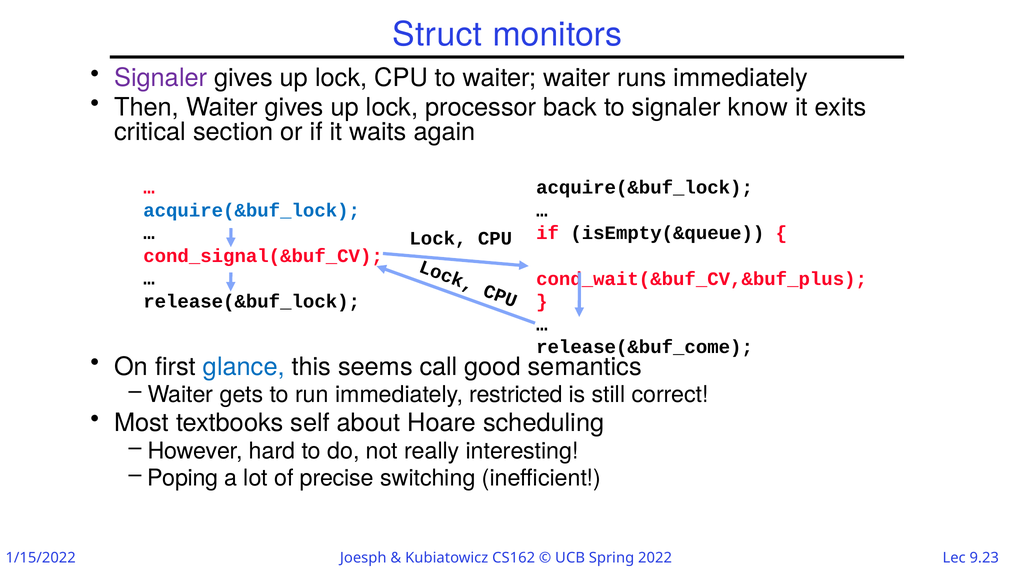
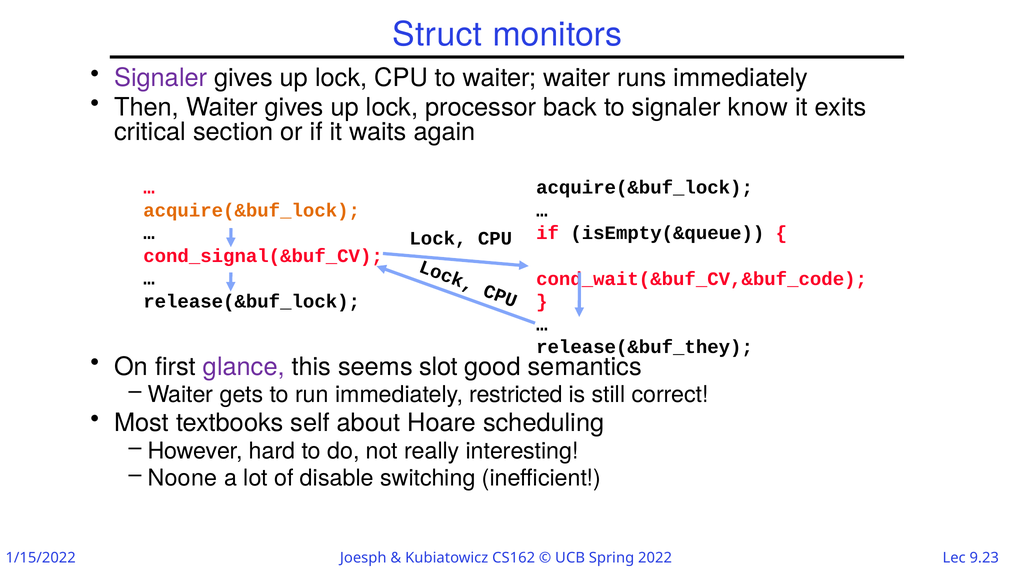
acquire(&buf_lock at (252, 210) colour: blue -> orange
cond_wait(&buf_CV,&buf_plus: cond_wait(&buf_CV,&buf_plus -> cond_wait(&buf_CV,&buf_code
release(&buf_come: release(&buf_come -> release(&buf_they
glance colour: blue -> purple
call: call -> slot
Poping: Poping -> Noone
precise: precise -> disable
